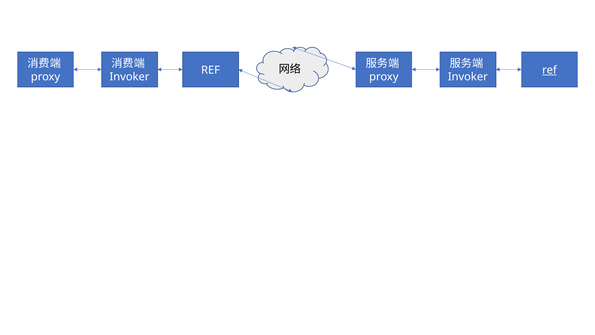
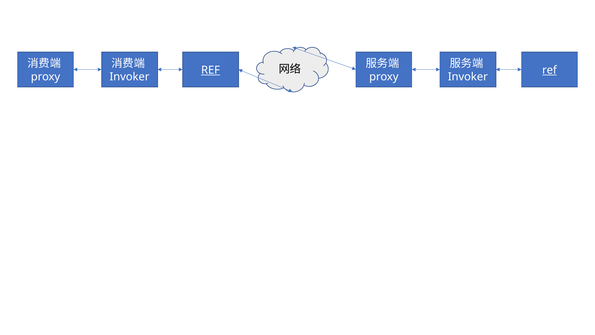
REF at (211, 70) underline: none -> present
